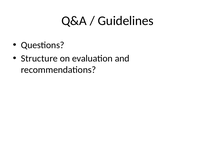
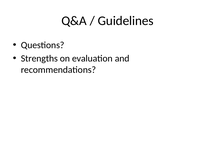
Structure: Structure -> Strengths
